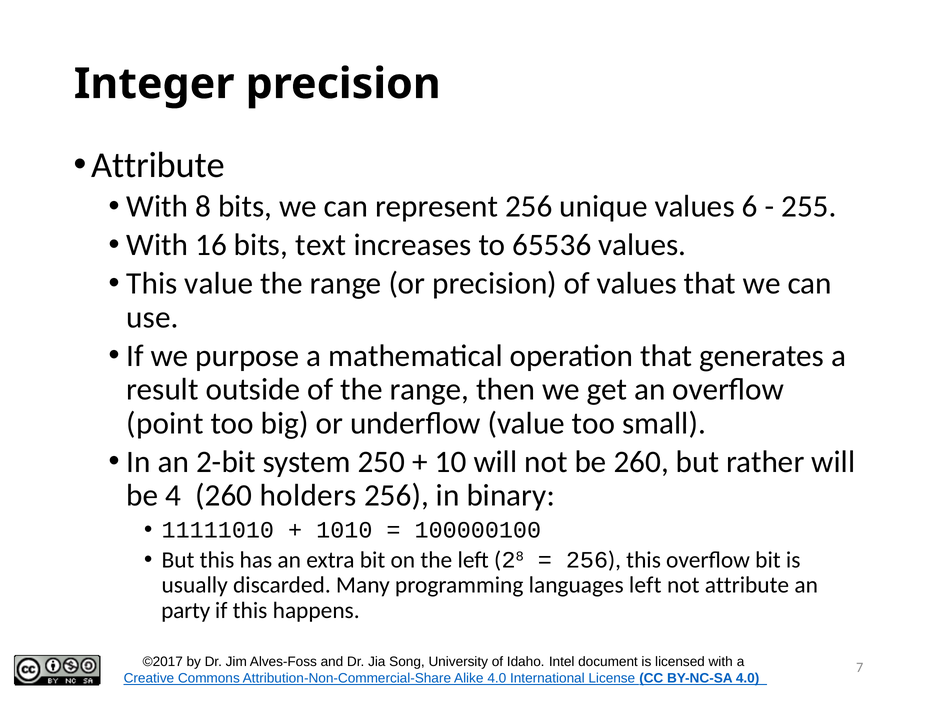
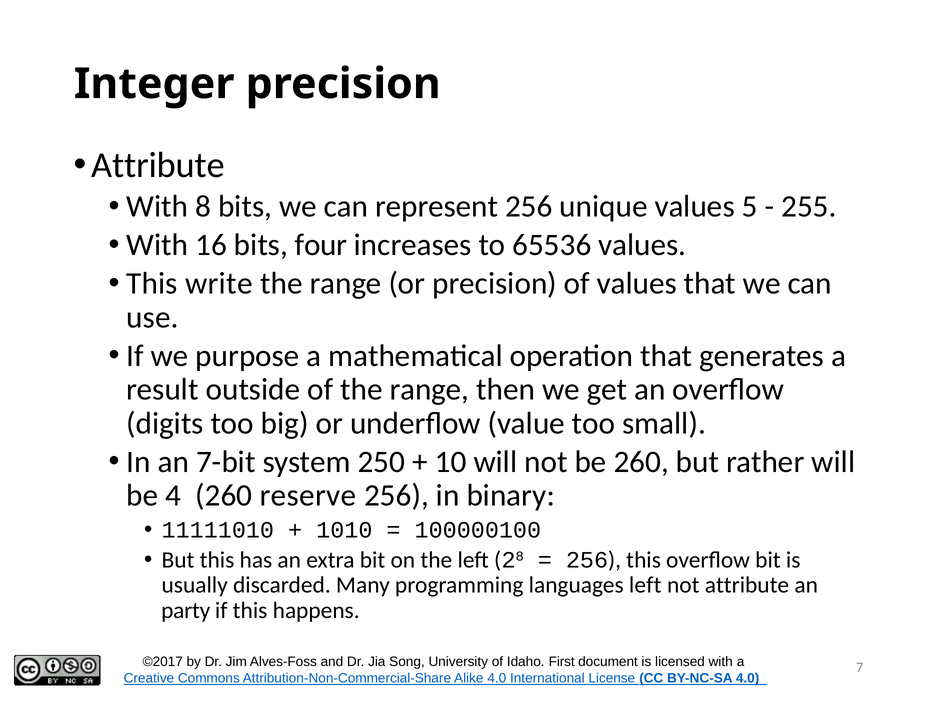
6: 6 -> 5
text: text -> four
This value: value -> write
point: point -> digits
2-bit: 2-bit -> 7-bit
holders: holders -> reserve
Intel: Intel -> First
